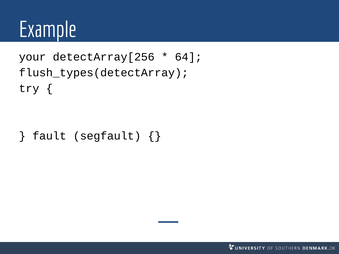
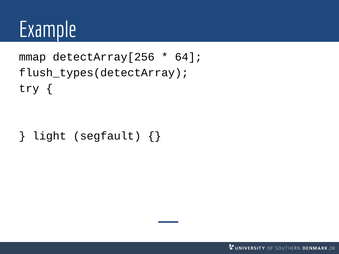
your: your -> mmap
fault: fault -> light
